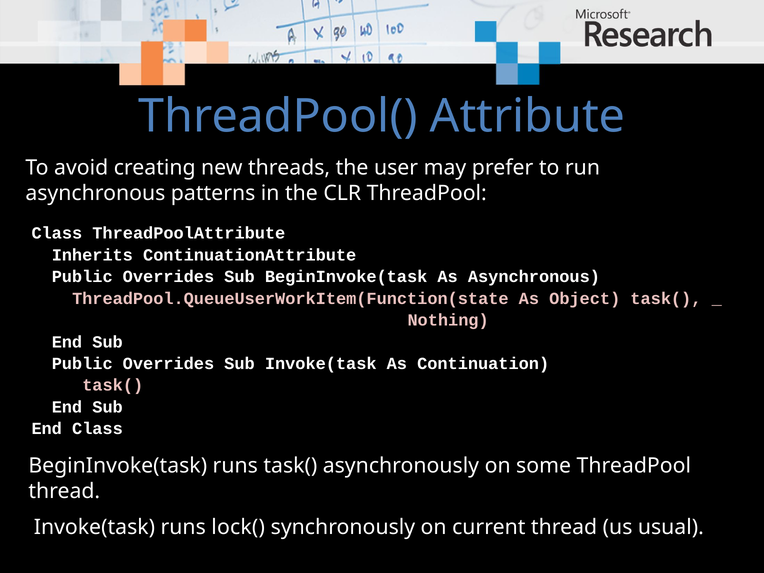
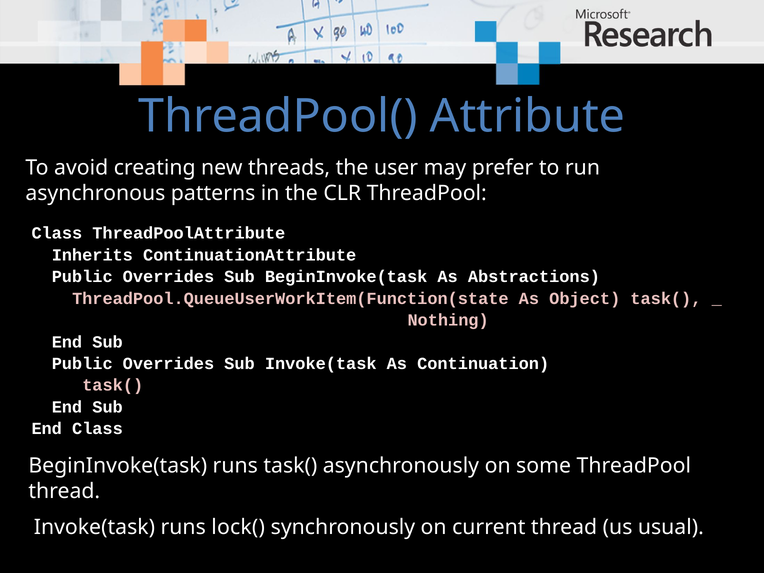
As Asynchronous: Asynchronous -> Abstractions
